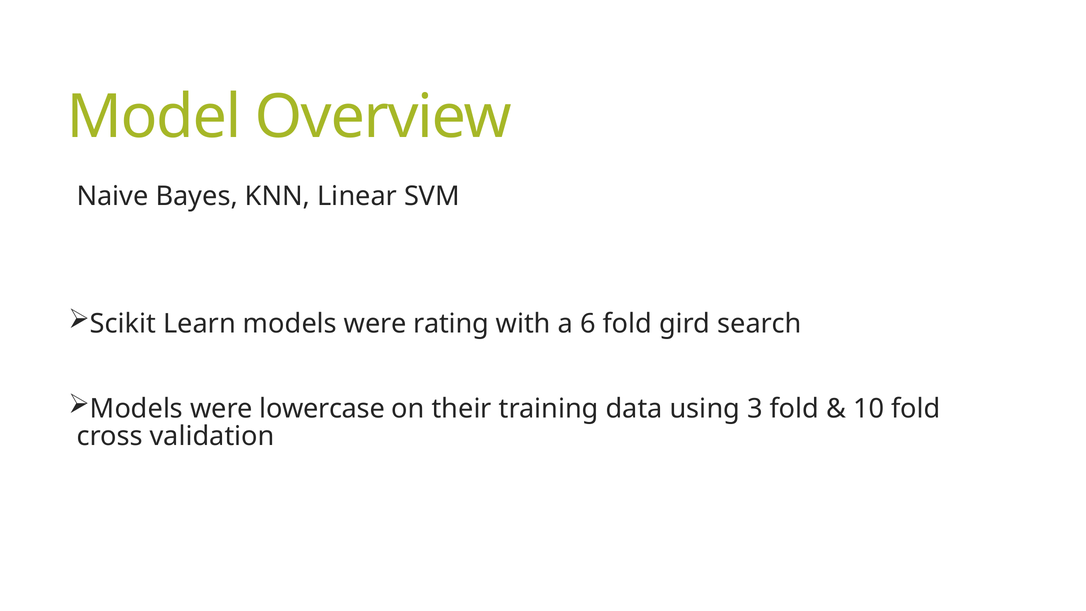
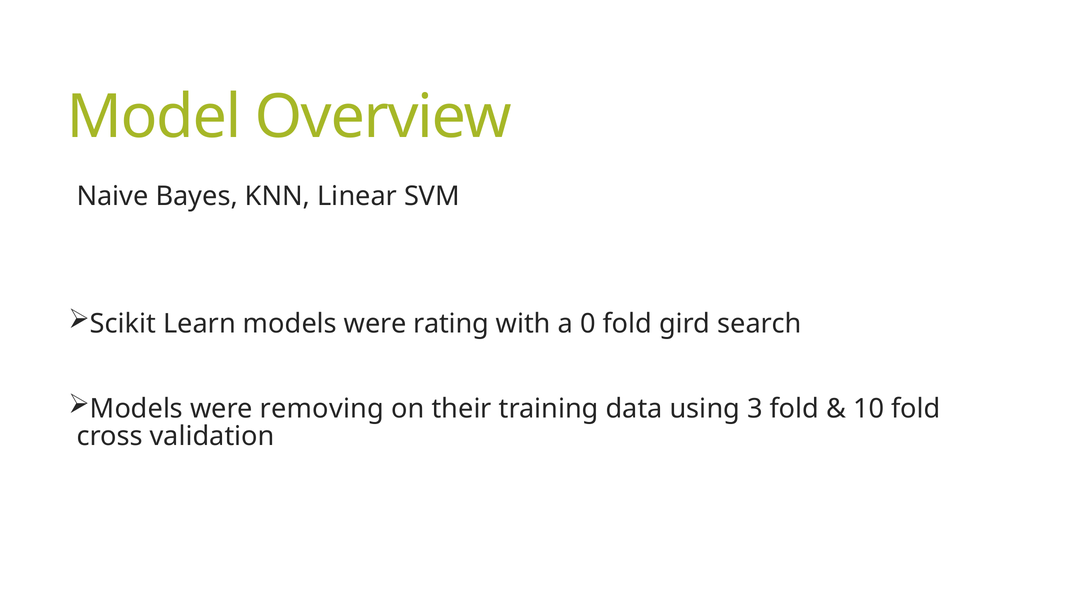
6: 6 -> 0
lowercase: lowercase -> removing
